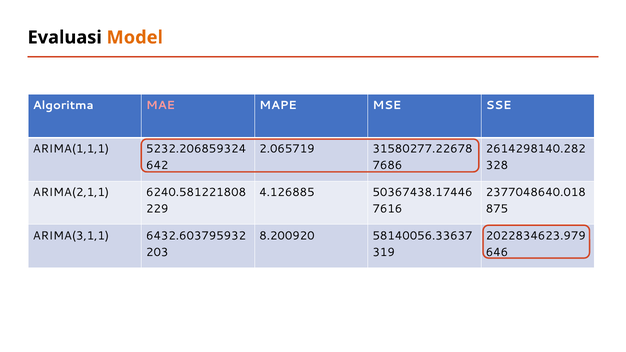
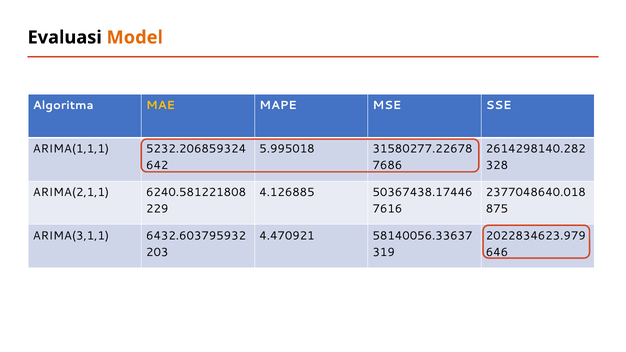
MAE colour: pink -> yellow
2.065719: 2.065719 -> 5.995018
8.200920: 8.200920 -> 4.470921
